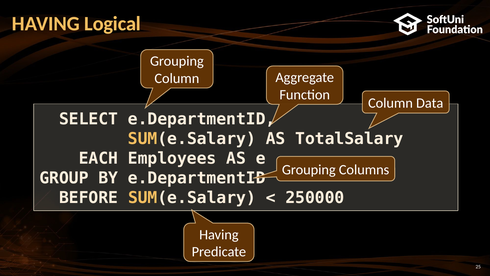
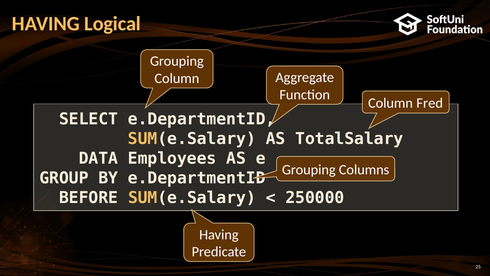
Data: Data -> Fred
EACH: EACH -> DATA
